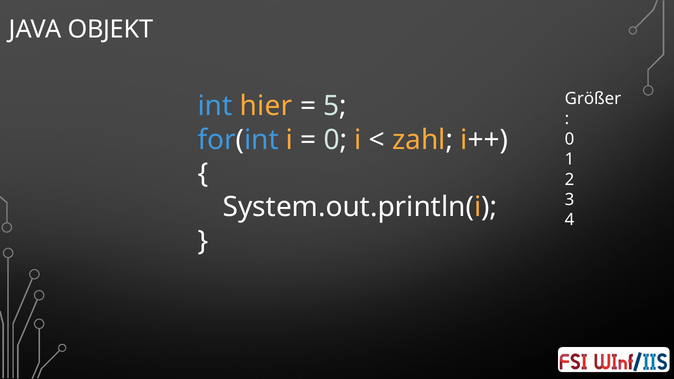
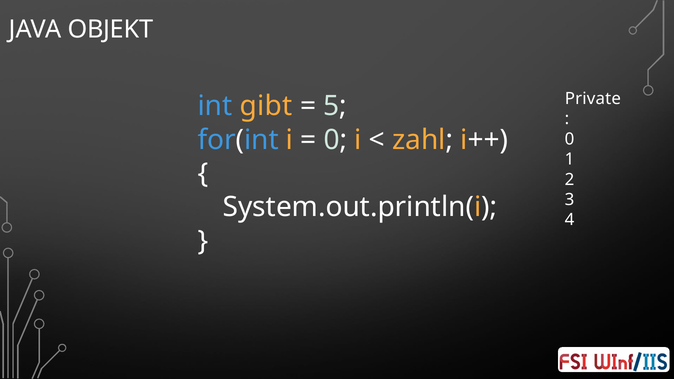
Größer: Größer -> Private
hier: hier -> gibt
